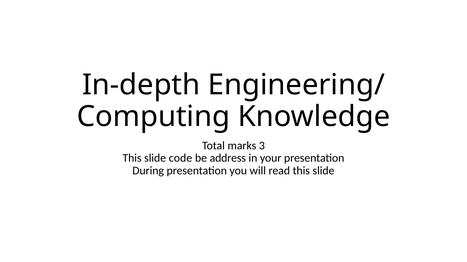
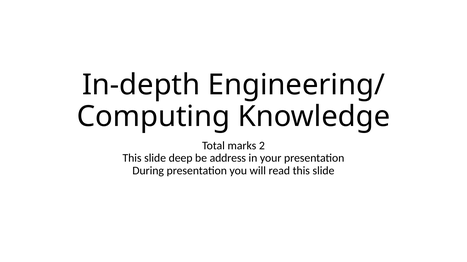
3: 3 -> 2
code: code -> deep
